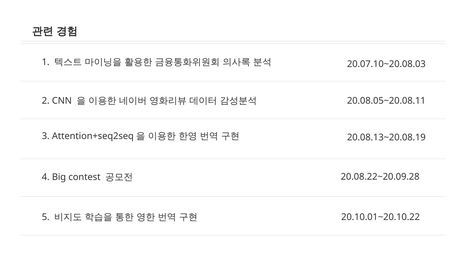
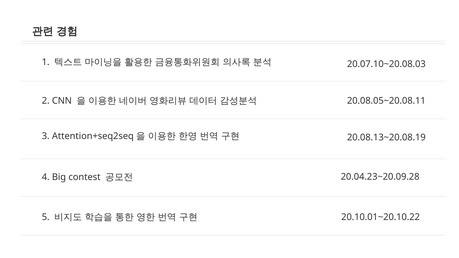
20.08.22~20.09.28: 20.08.22~20.09.28 -> 20.04.23~20.09.28
